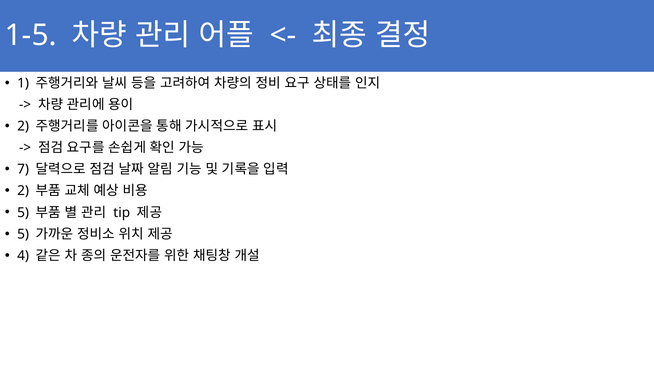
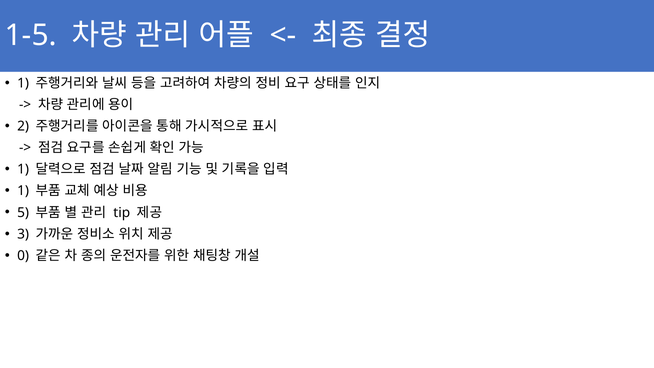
7 at (23, 169): 7 -> 1
2 at (23, 191): 2 -> 1
5 at (23, 234): 5 -> 3
4: 4 -> 0
